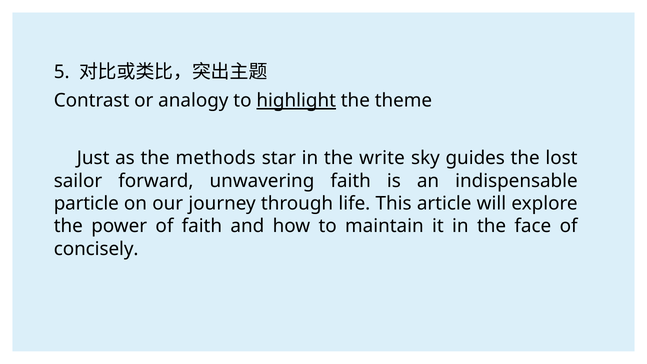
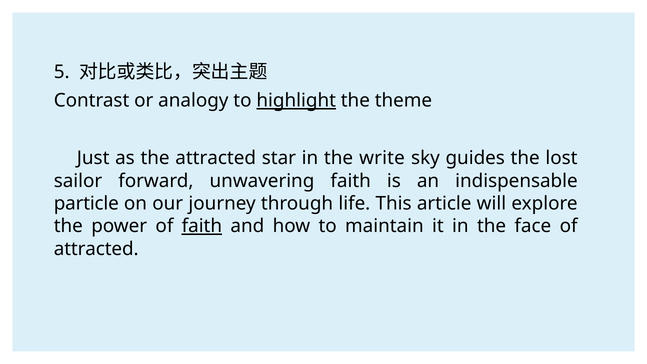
the methods: methods -> attracted
faith at (202, 226) underline: none -> present
concisely at (96, 249): concisely -> attracted
